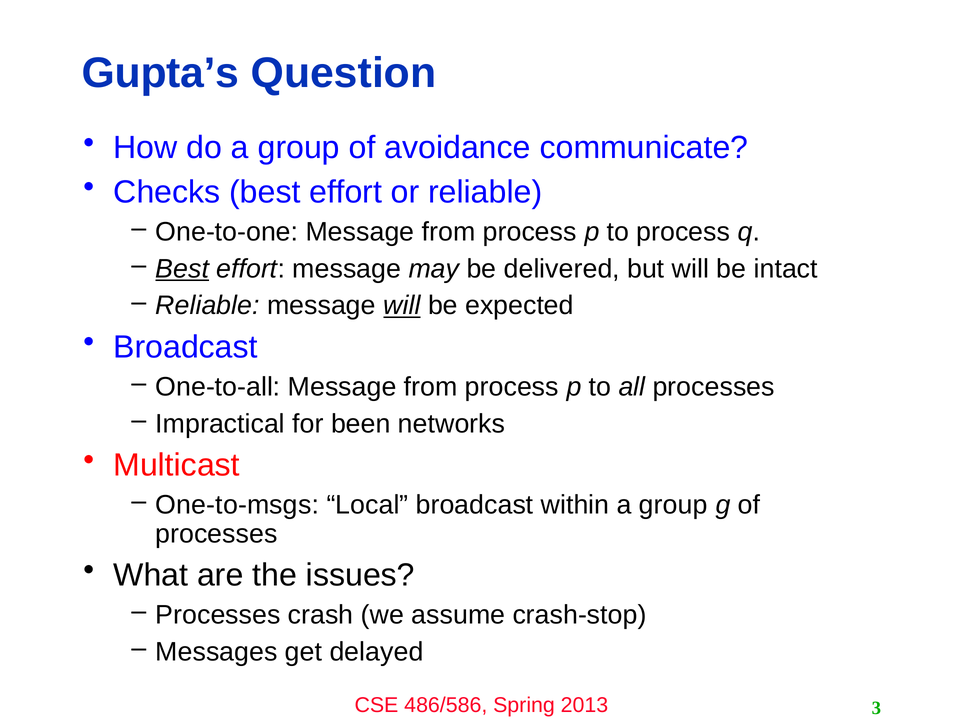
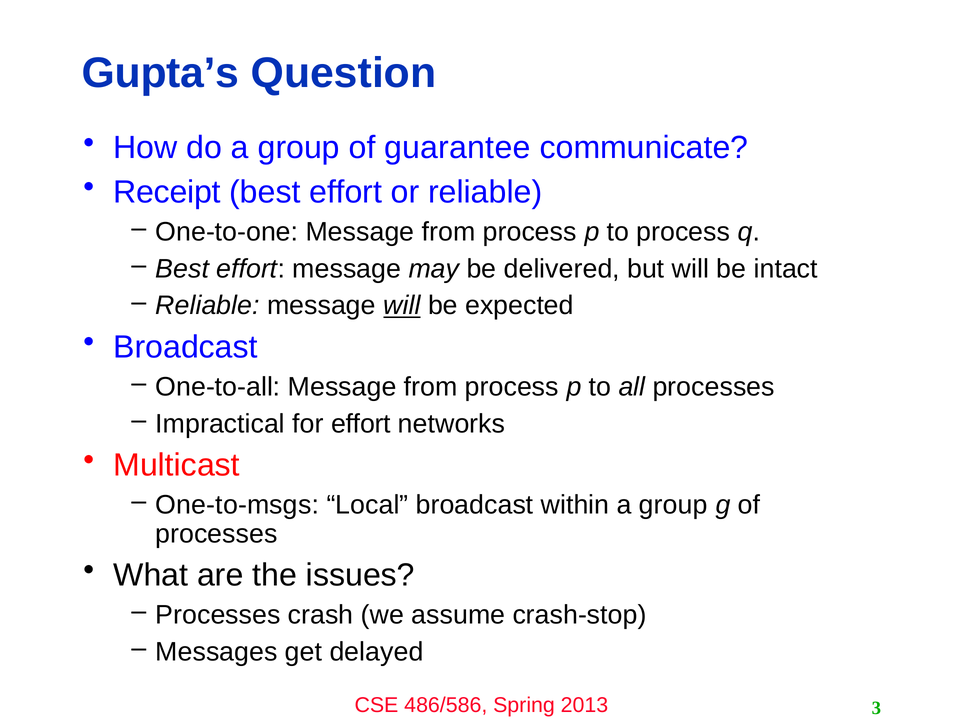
avoidance: avoidance -> guarantee
Checks: Checks -> Receipt
Best at (182, 269) underline: present -> none
for been: been -> effort
